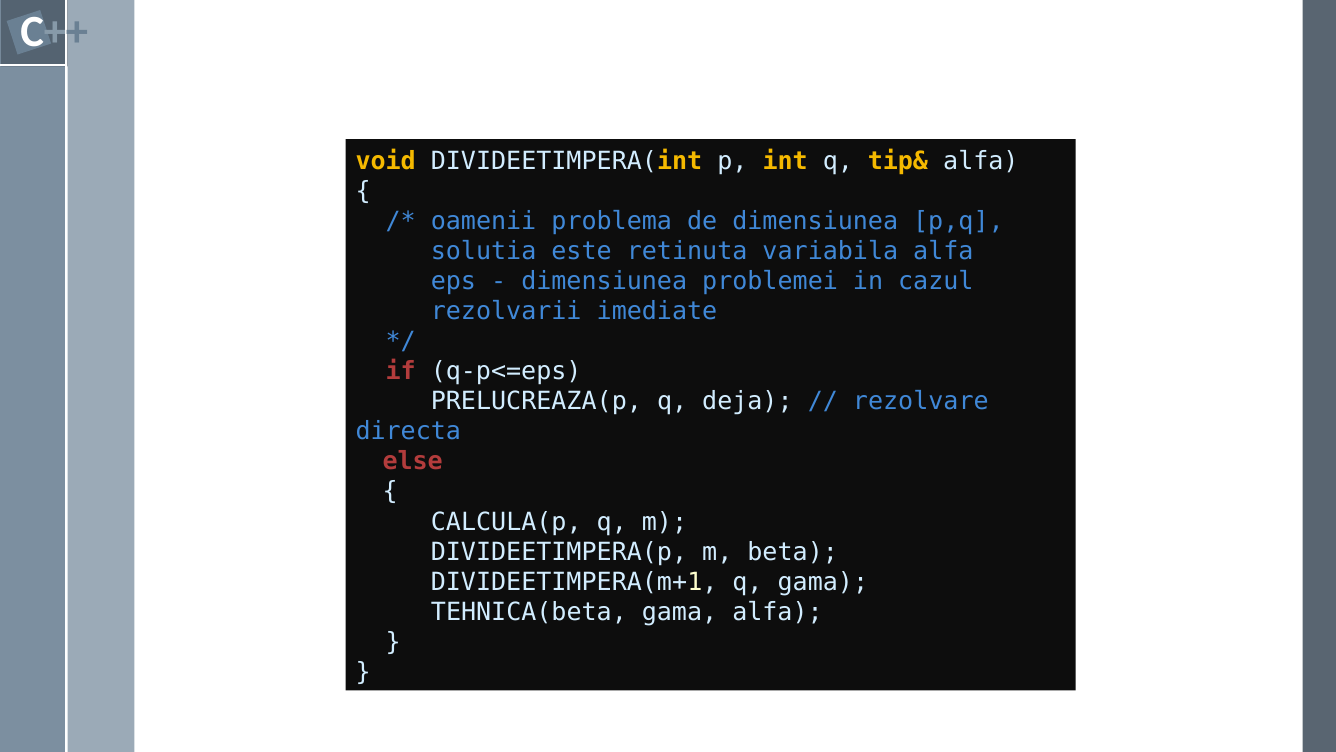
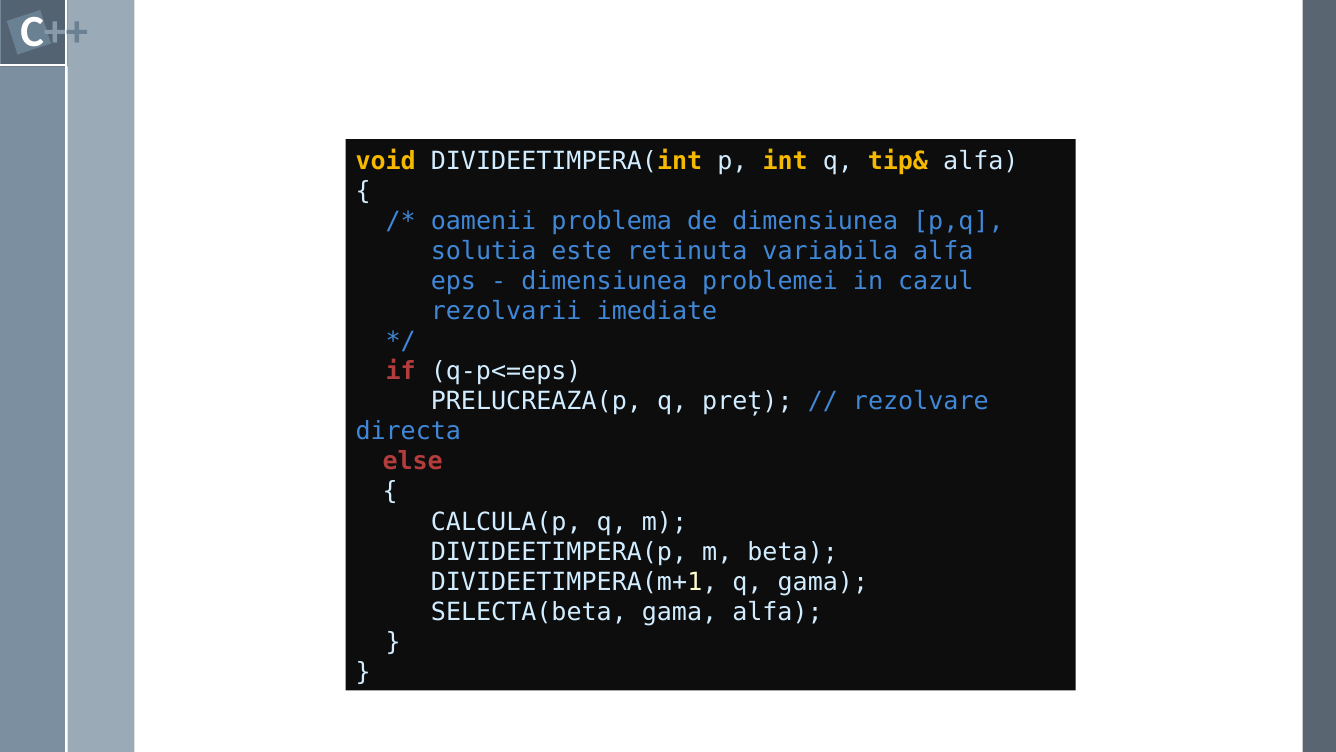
deja: deja -> preț
TEHNICA(beta: TEHNICA(beta -> SELECTA(beta
